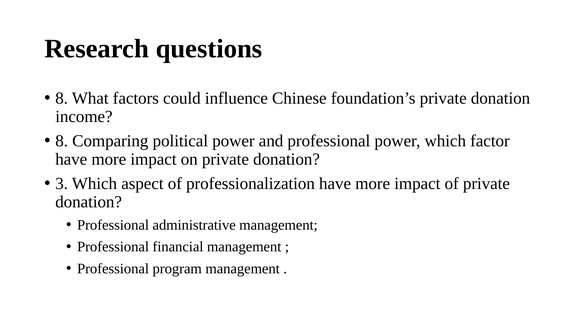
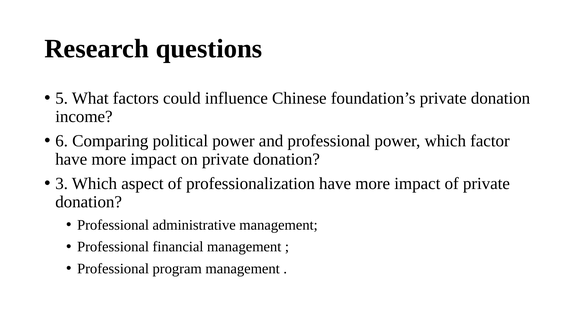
8 at (62, 98): 8 -> 5
8 at (62, 141): 8 -> 6
